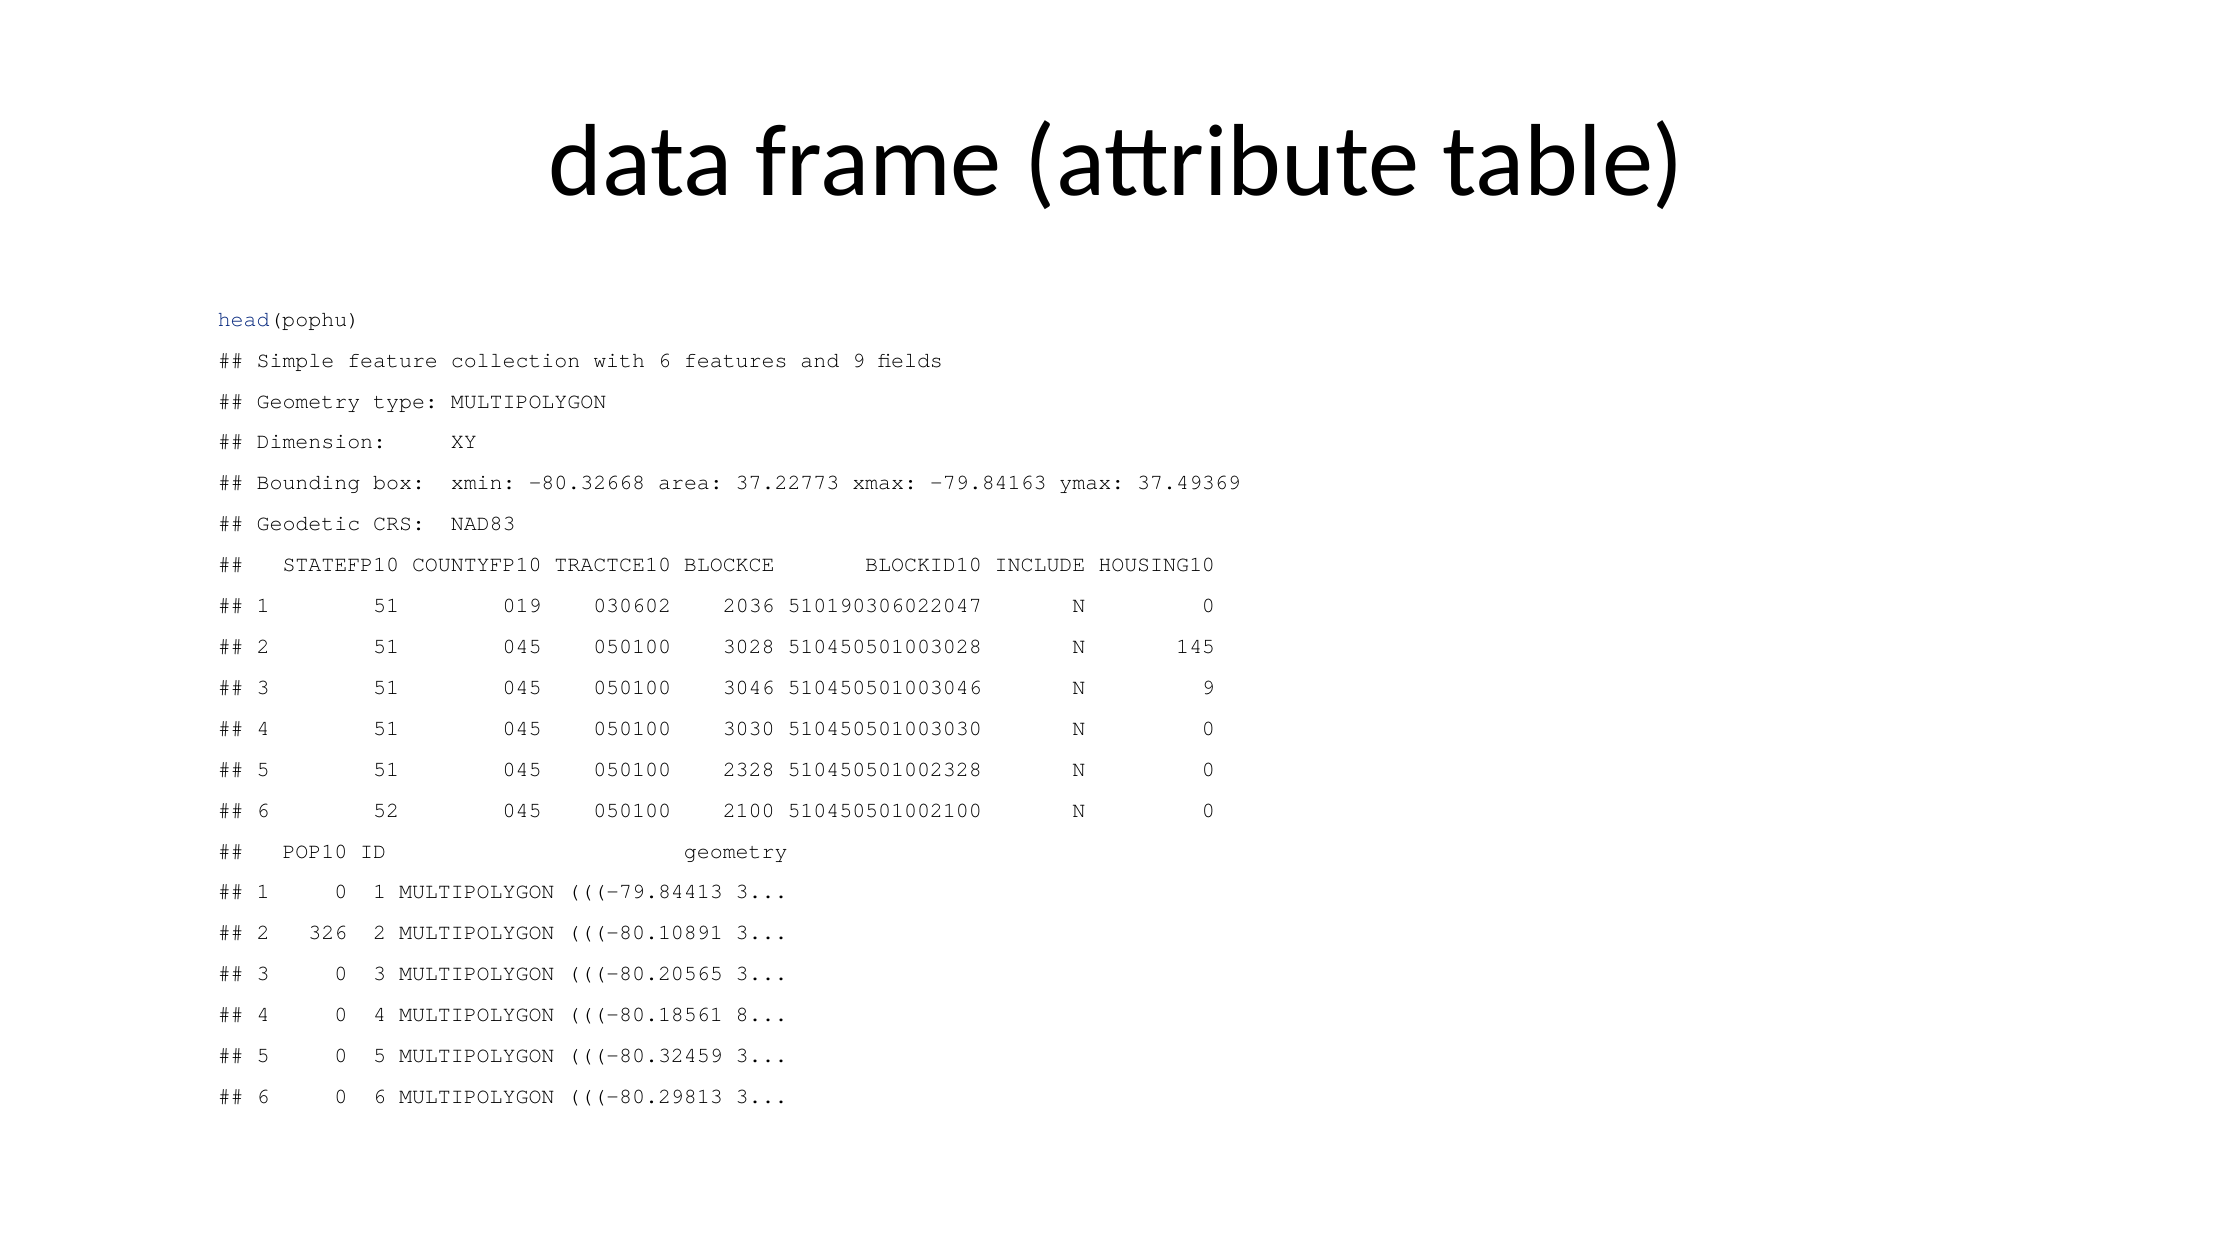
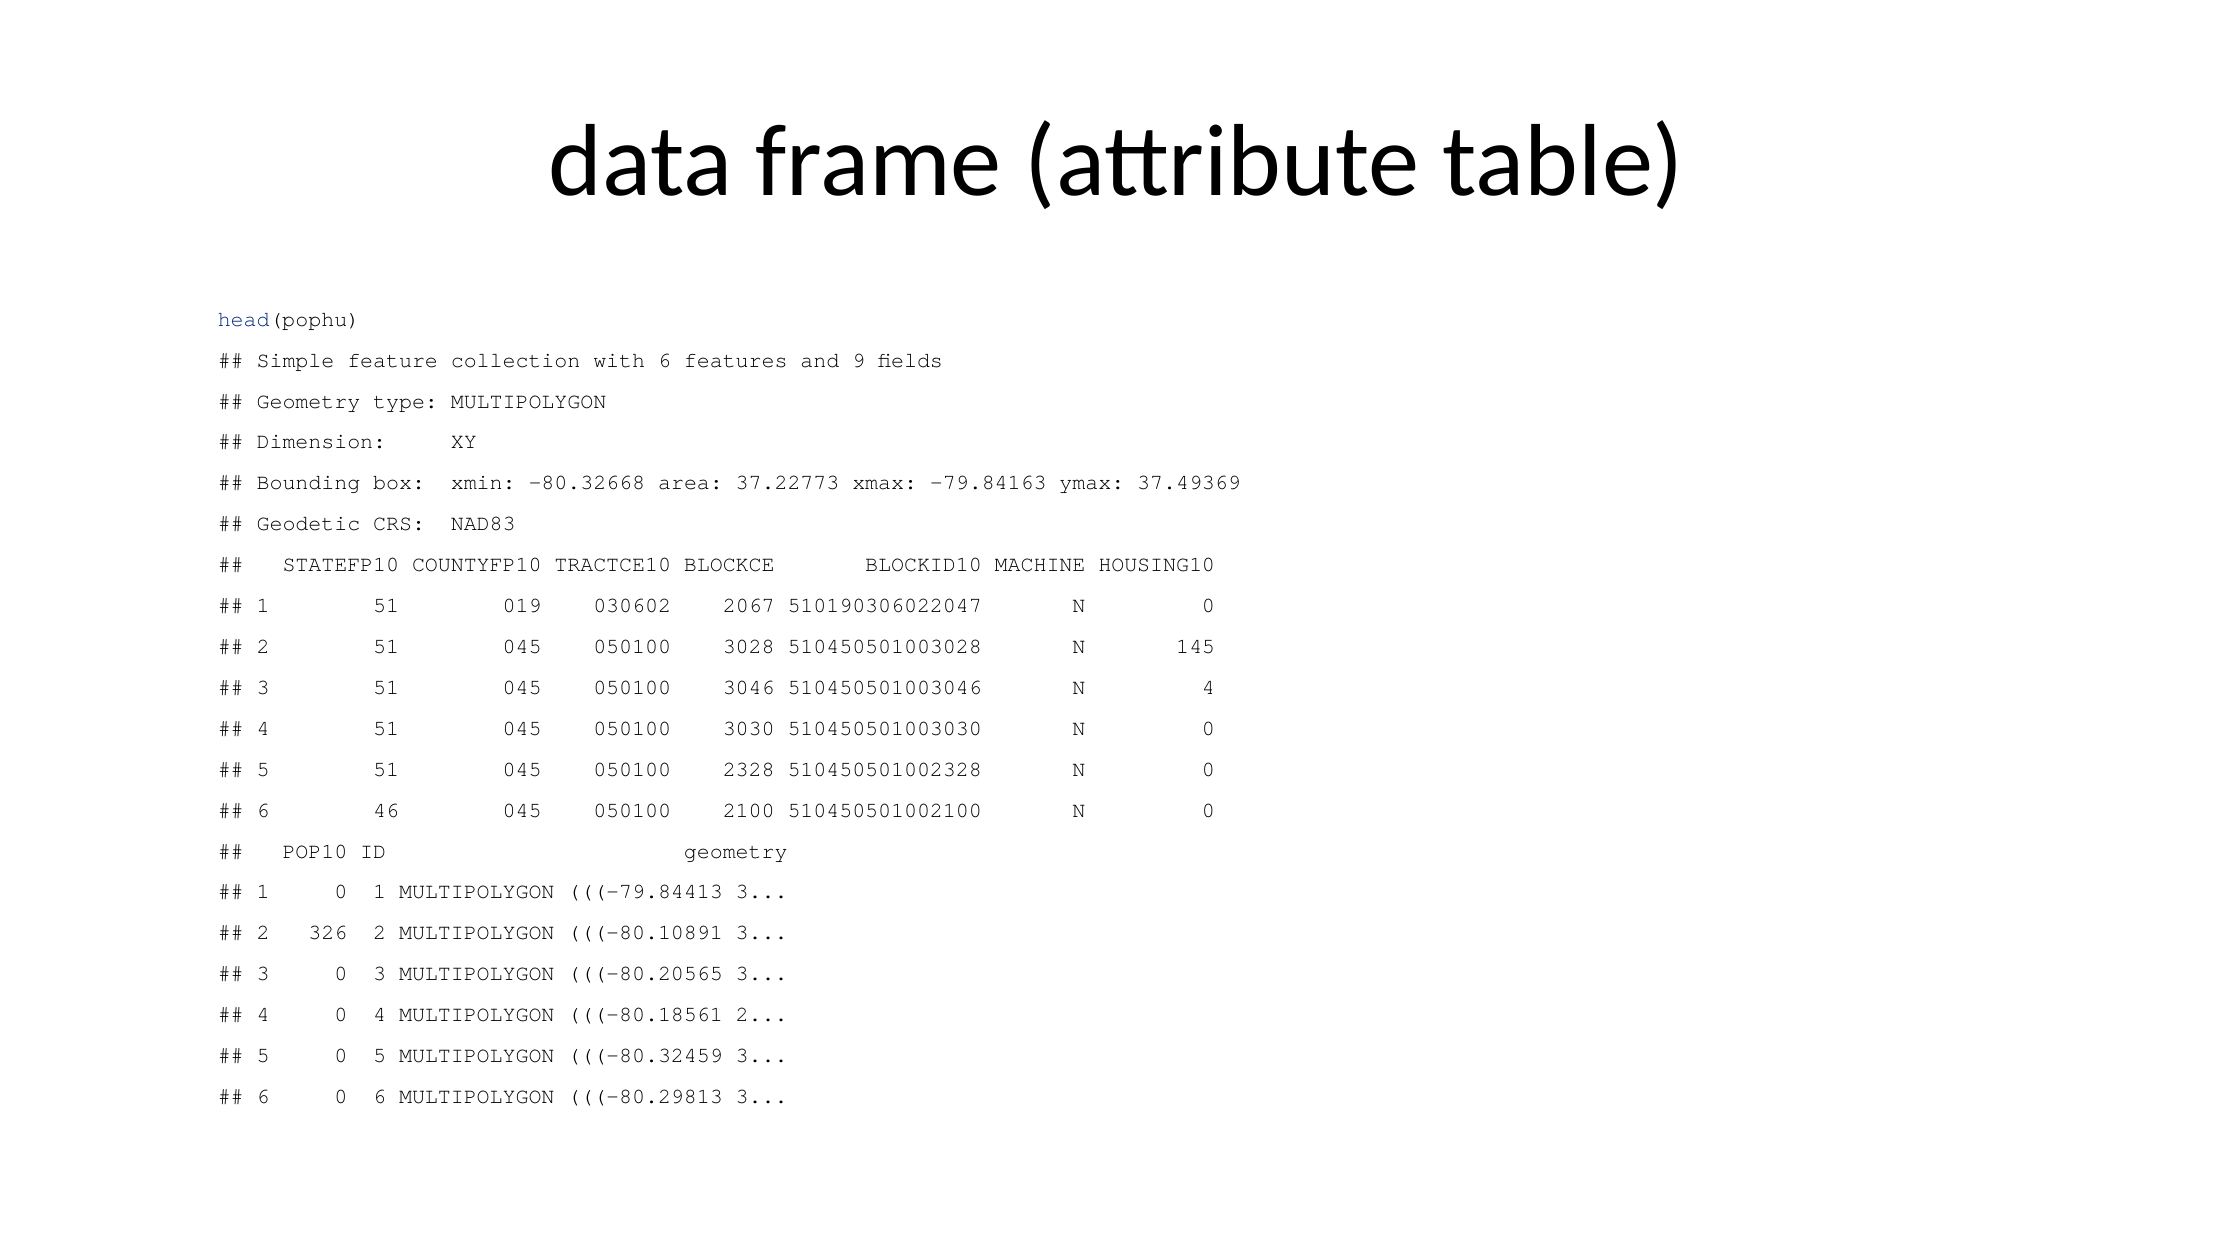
INCLUDE: INCLUDE -> MACHINE
2036: 2036 -> 2067
N 9: 9 -> 4
52: 52 -> 46
-80.18561 8: 8 -> 2
